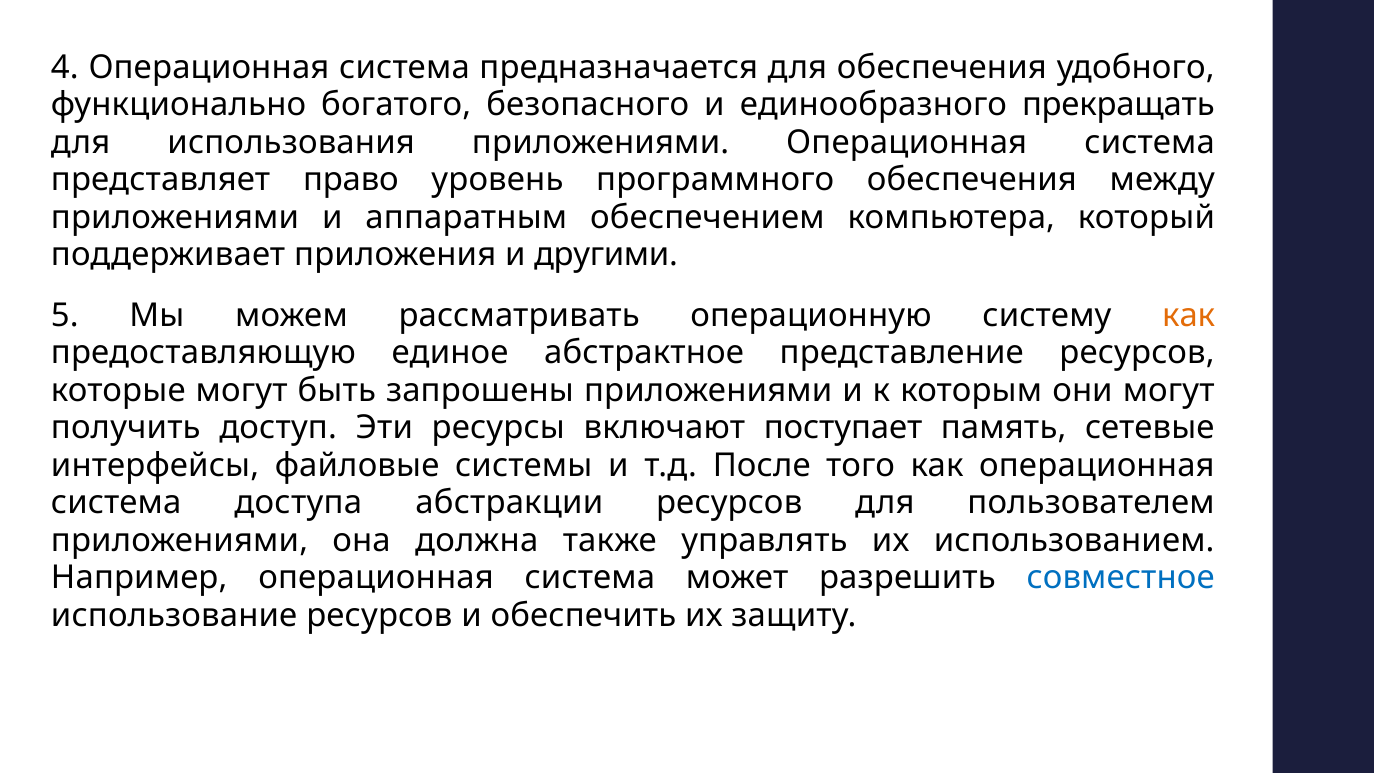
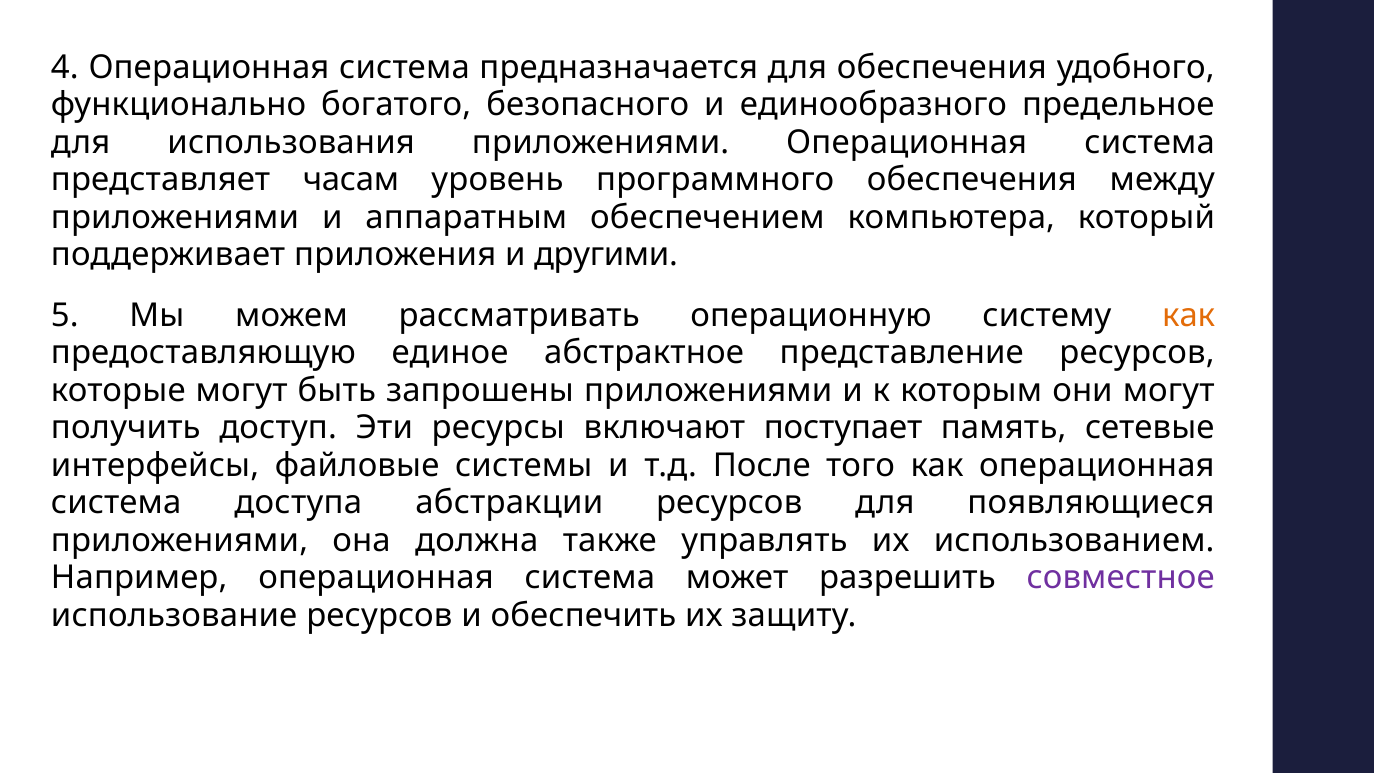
прекращать: прекращать -> предельное
право: право -> часам
пользователем: пользователем -> появляющиеся
совместное colour: blue -> purple
